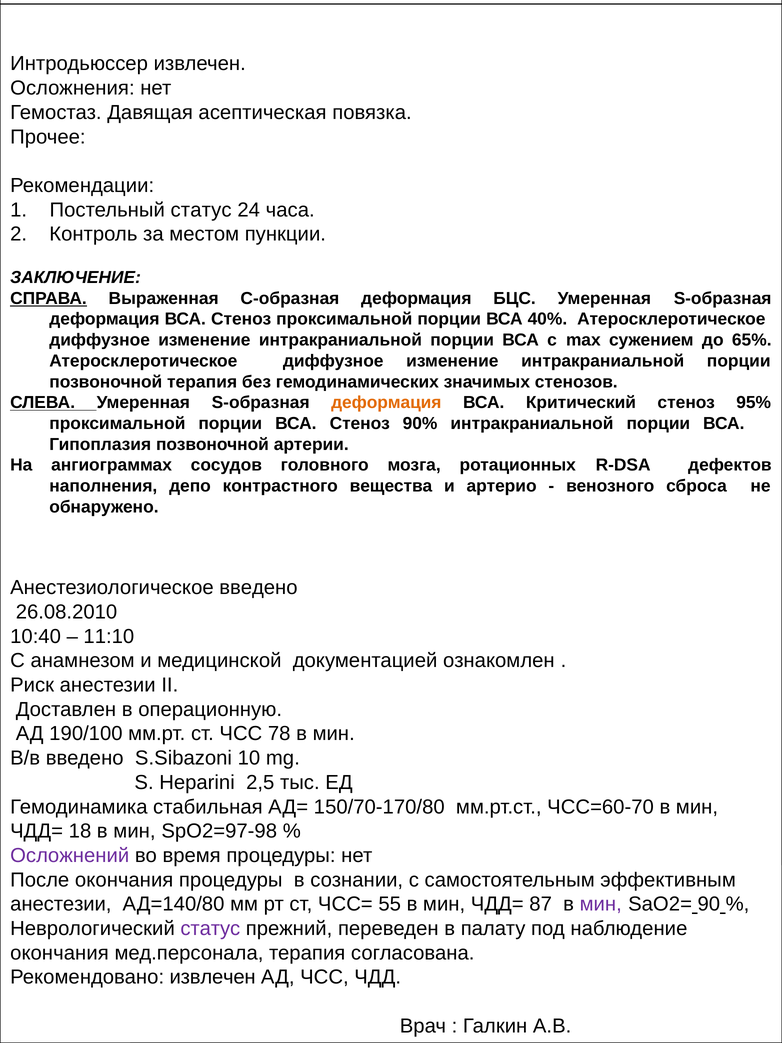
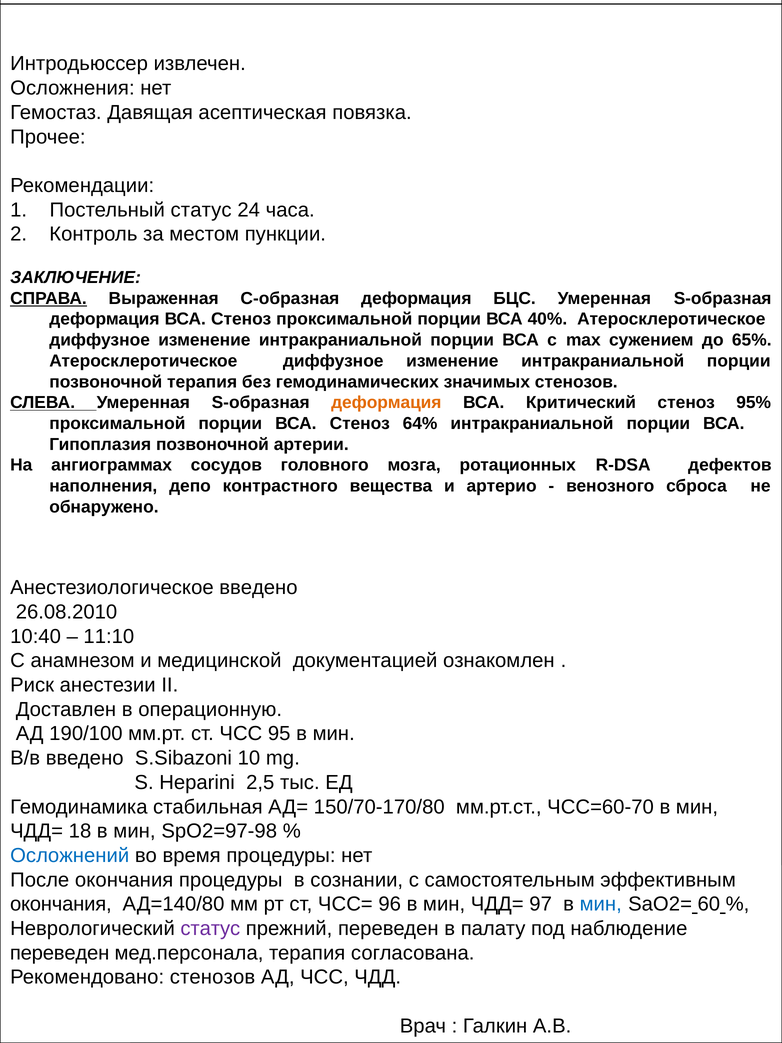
90%: 90% -> 64%
78: 78 -> 95
Осложнений colour: purple -> blue
анестезии at (61, 904): анестезии -> окончания
55: 55 -> 96
87: 87 -> 97
мин at (601, 904) colour: purple -> blue
90: 90 -> 60
окончания at (59, 953): окончания -> переведен
Рекомендовано извлечен: извлечен -> стенозов
